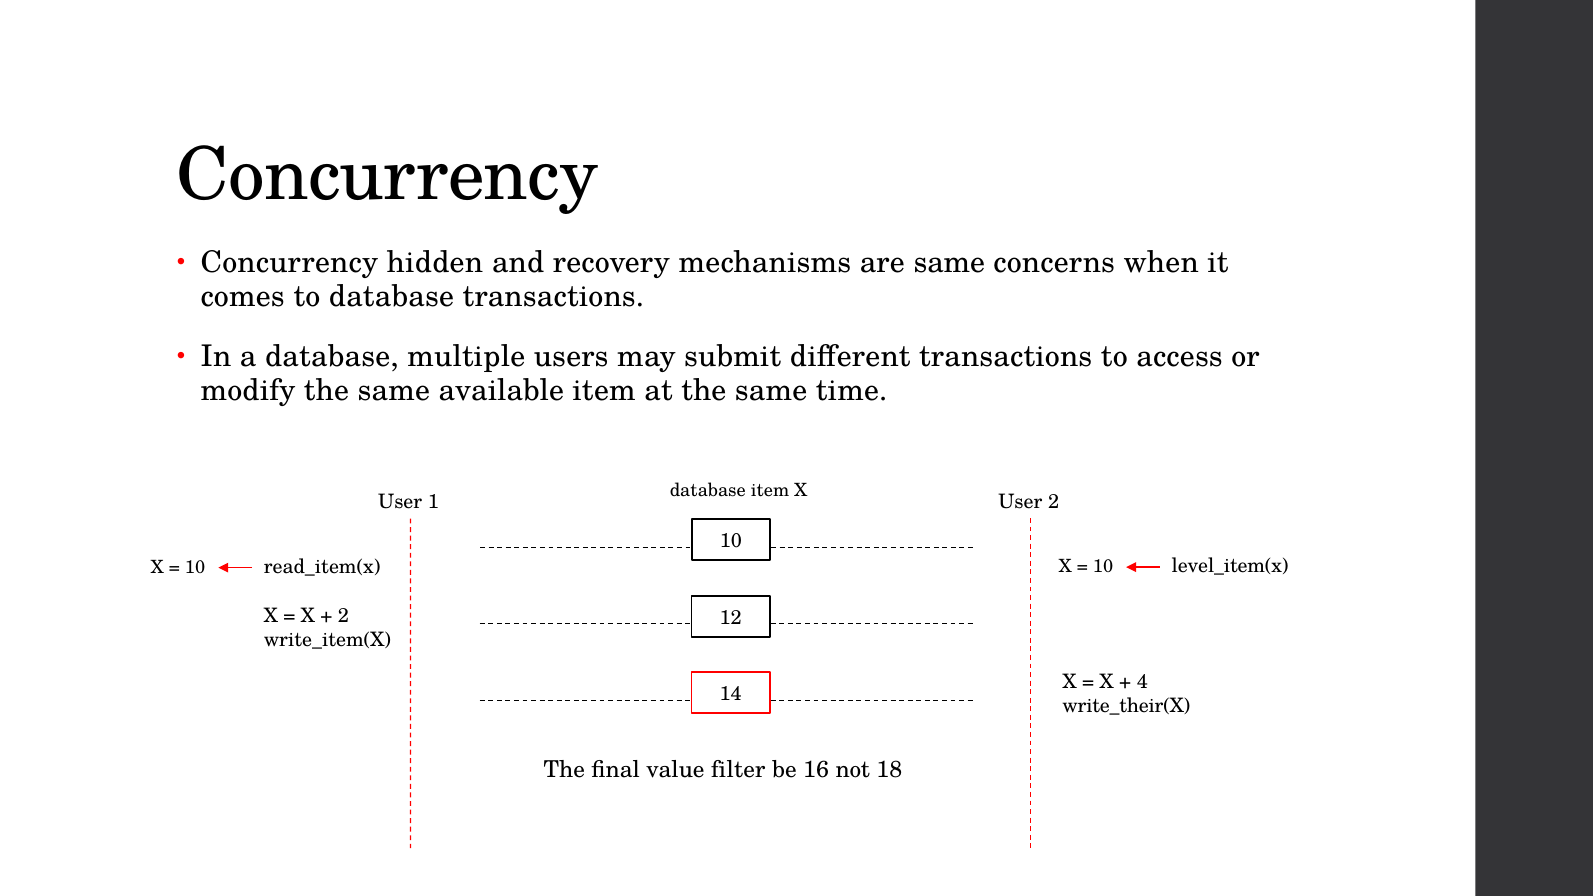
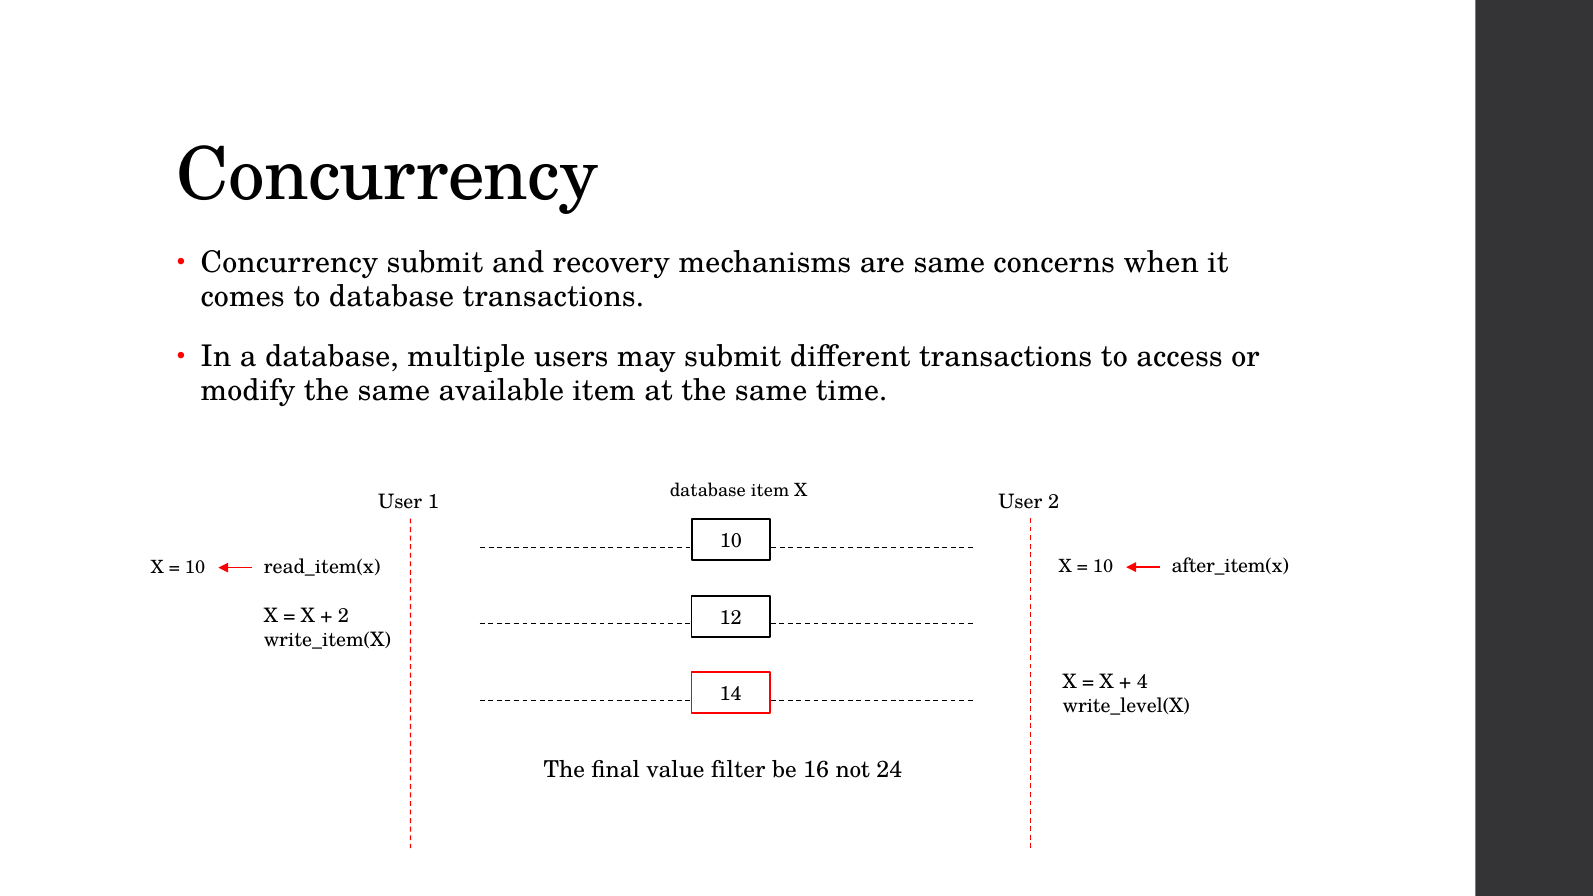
Concurrency hidden: hidden -> submit
level_item(x: level_item(x -> after_item(x
write_their(X: write_their(X -> write_level(X
18: 18 -> 24
